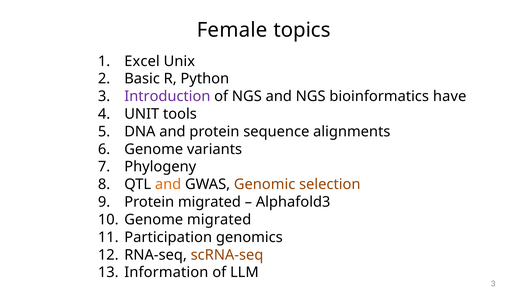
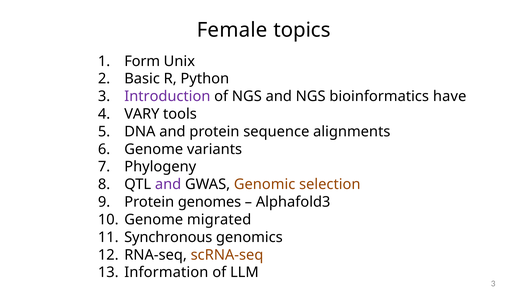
Excel: Excel -> Form
UNIT: UNIT -> VARY
and at (168, 184) colour: orange -> purple
Protein migrated: migrated -> genomes
Participation: Participation -> Synchronous
